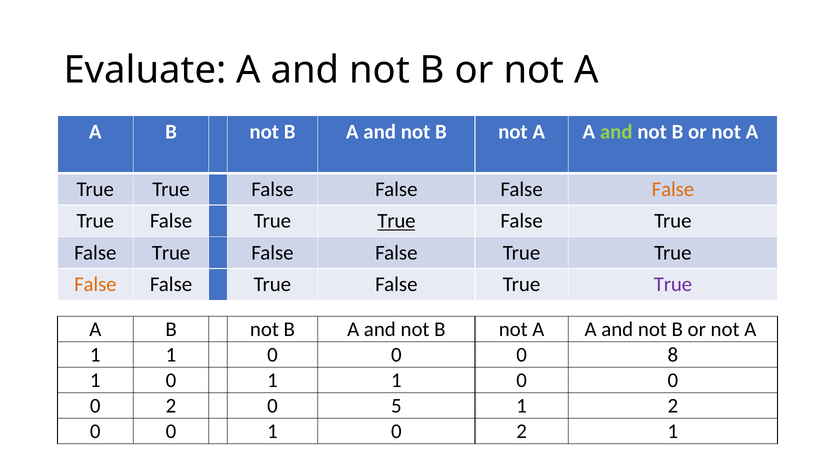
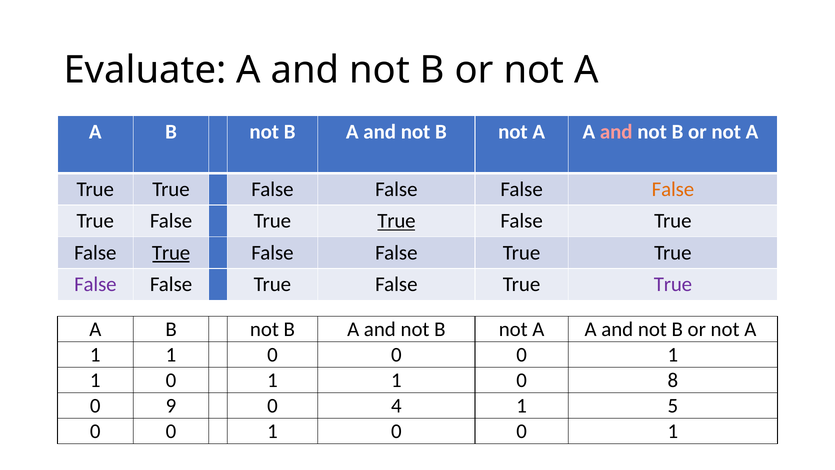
and at (616, 132) colour: light green -> pink
True at (171, 253) underline: none -> present
False at (95, 284) colour: orange -> purple
0 0 0 8: 8 -> 1
0 at (673, 380): 0 -> 8
2 at (171, 406): 2 -> 9
5: 5 -> 4
1 2: 2 -> 5
0 1 0 2: 2 -> 0
